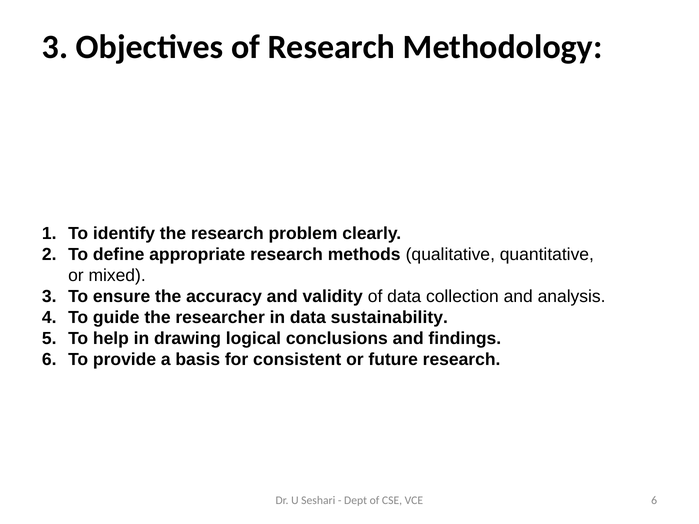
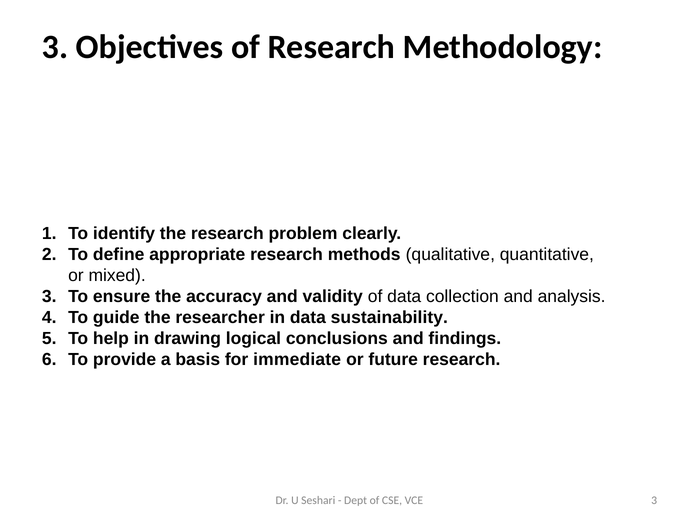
consistent: consistent -> immediate
VCE 6: 6 -> 3
